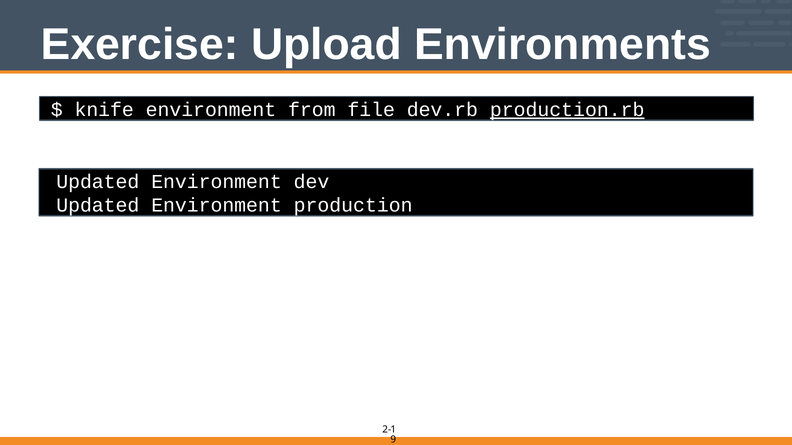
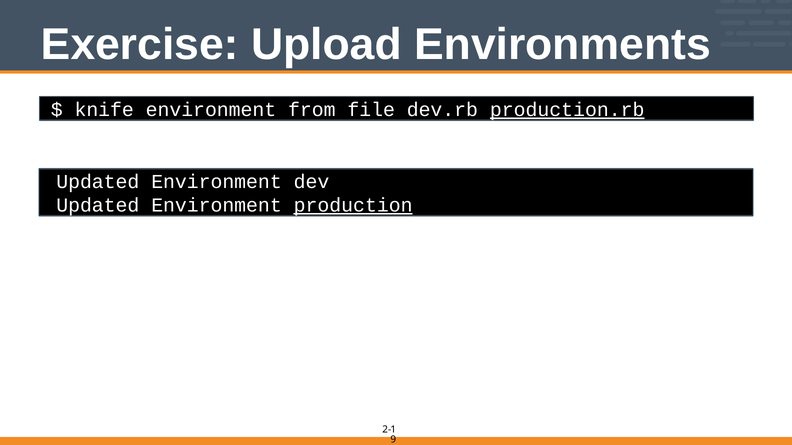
production underline: none -> present
